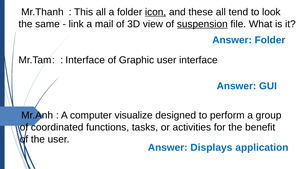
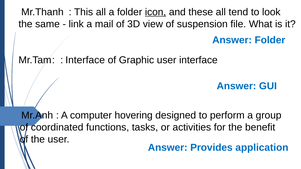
suspension underline: present -> none
visualize: visualize -> hovering
Displays: Displays -> Provides
